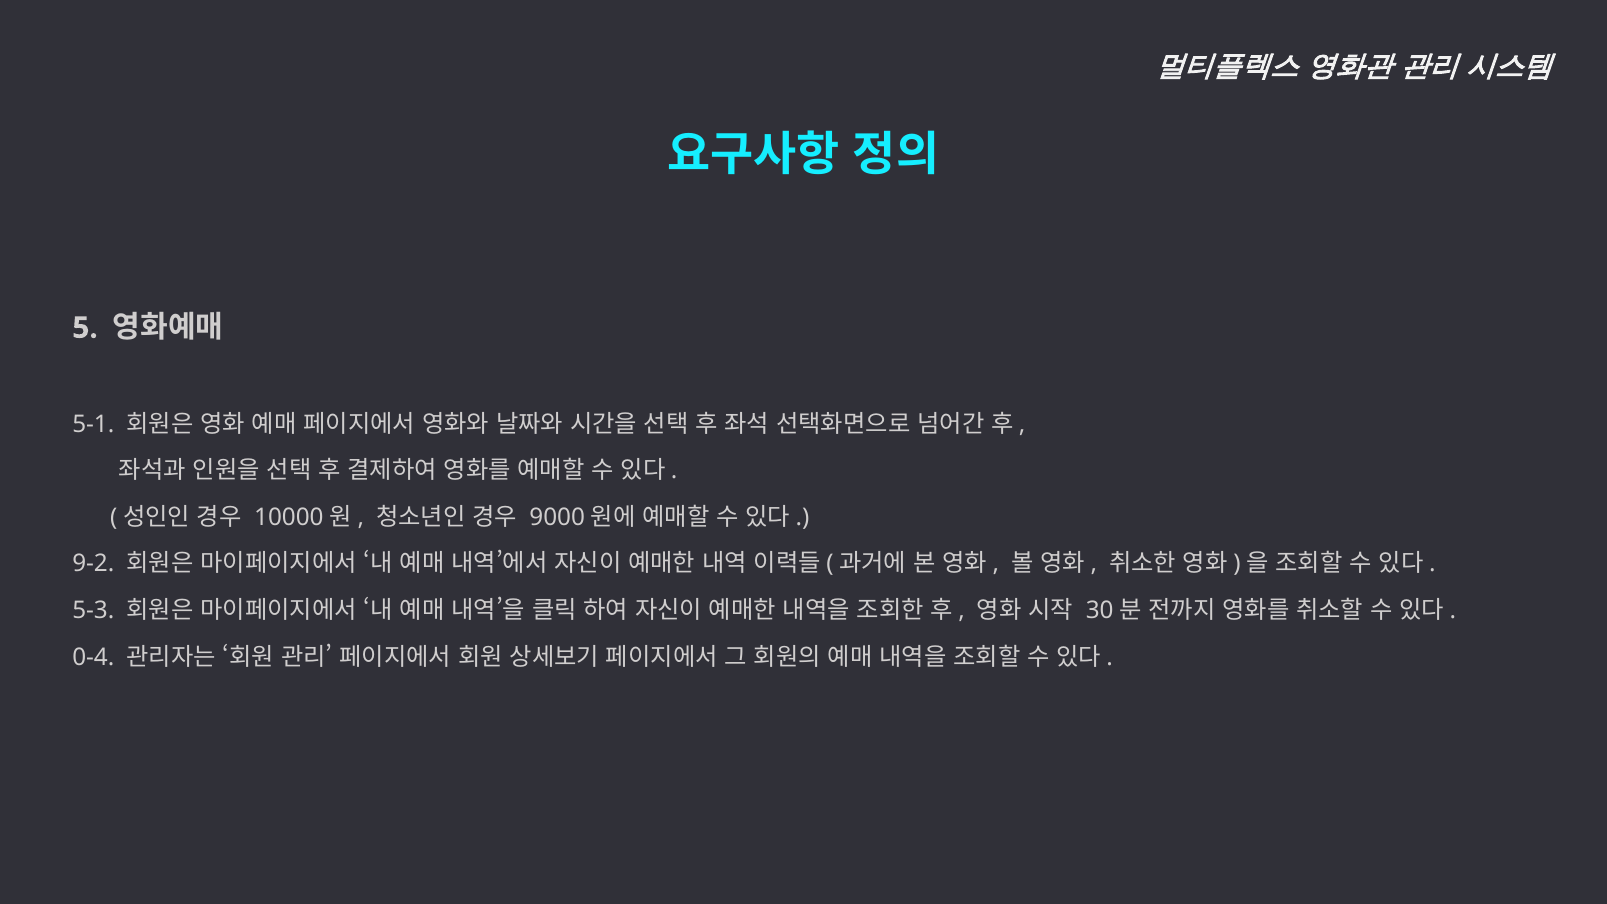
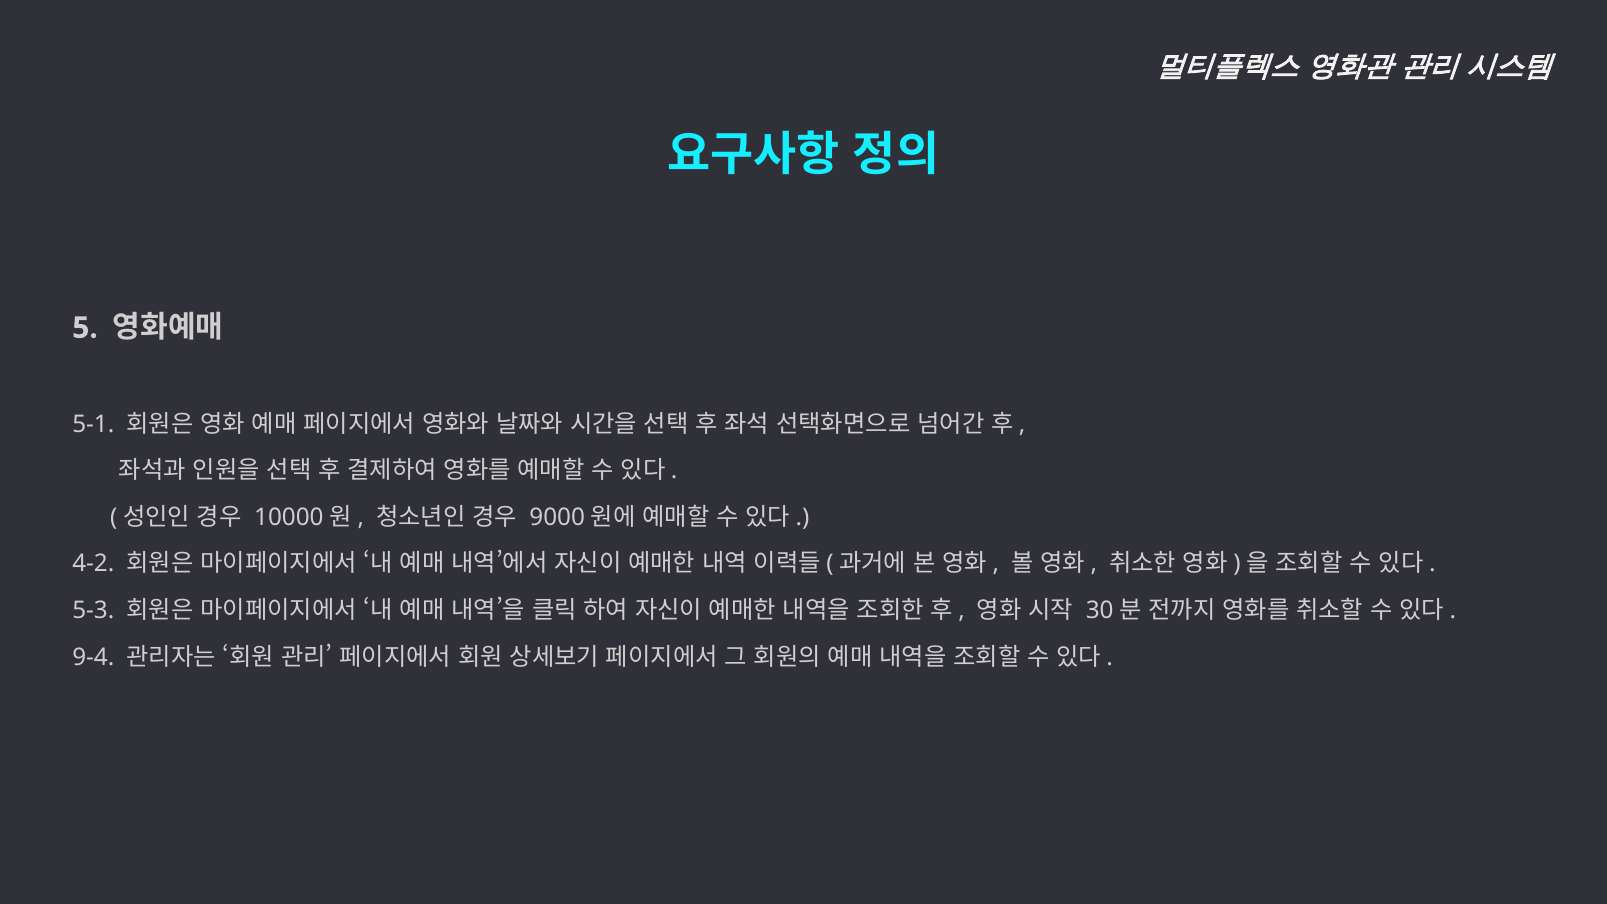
9-2: 9-2 -> 4-2
0-4: 0-4 -> 9-4
